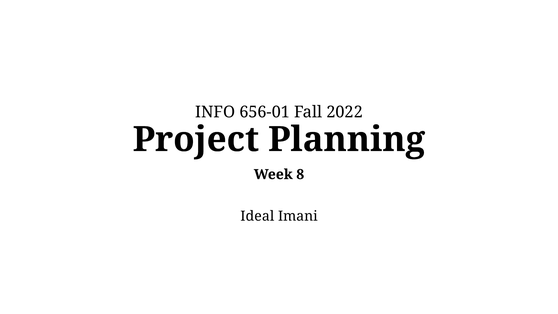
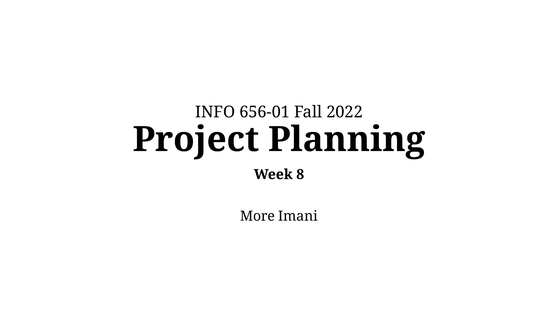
Ideal: Ideal -> More
